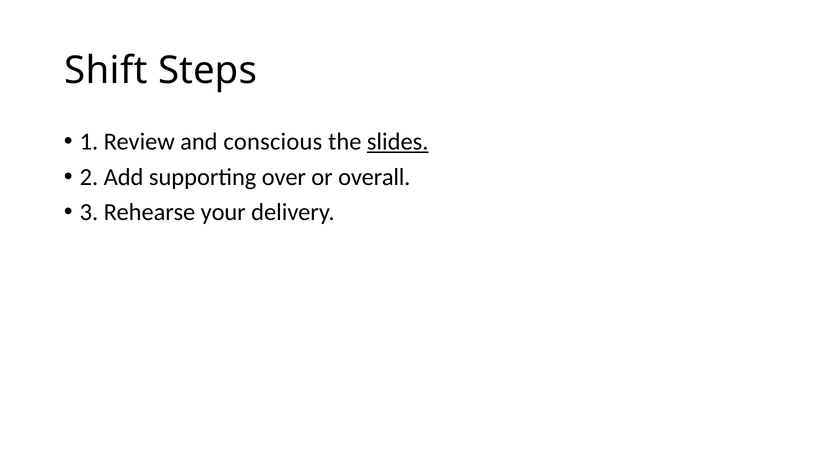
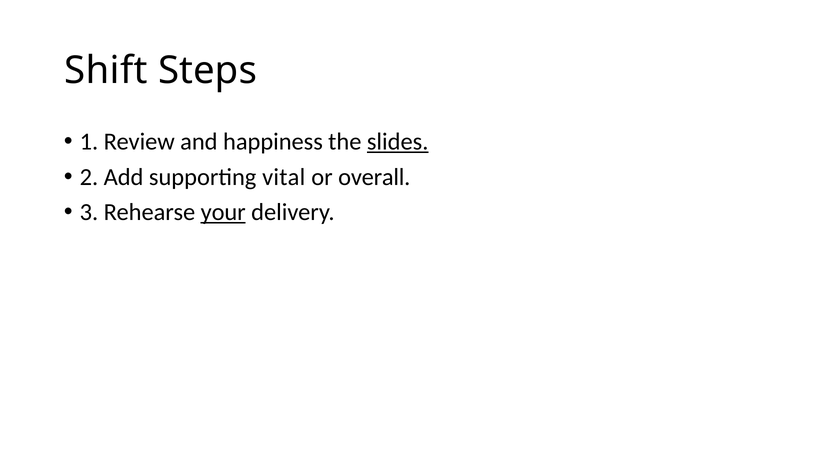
conscious: conscious -> happiness
over: over -> vital
your underline: none -> present
